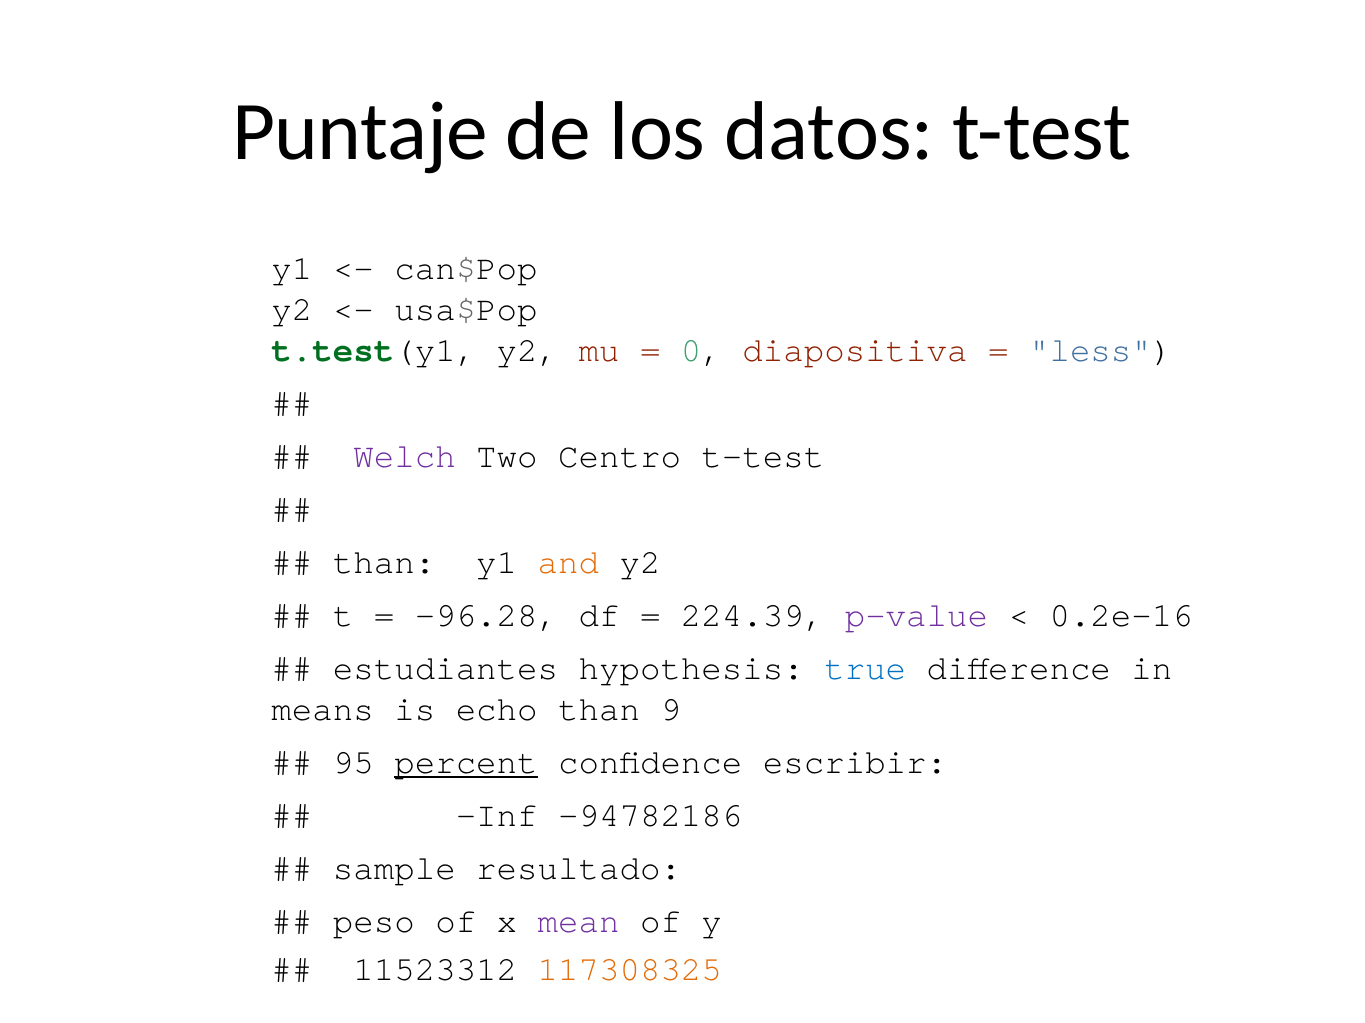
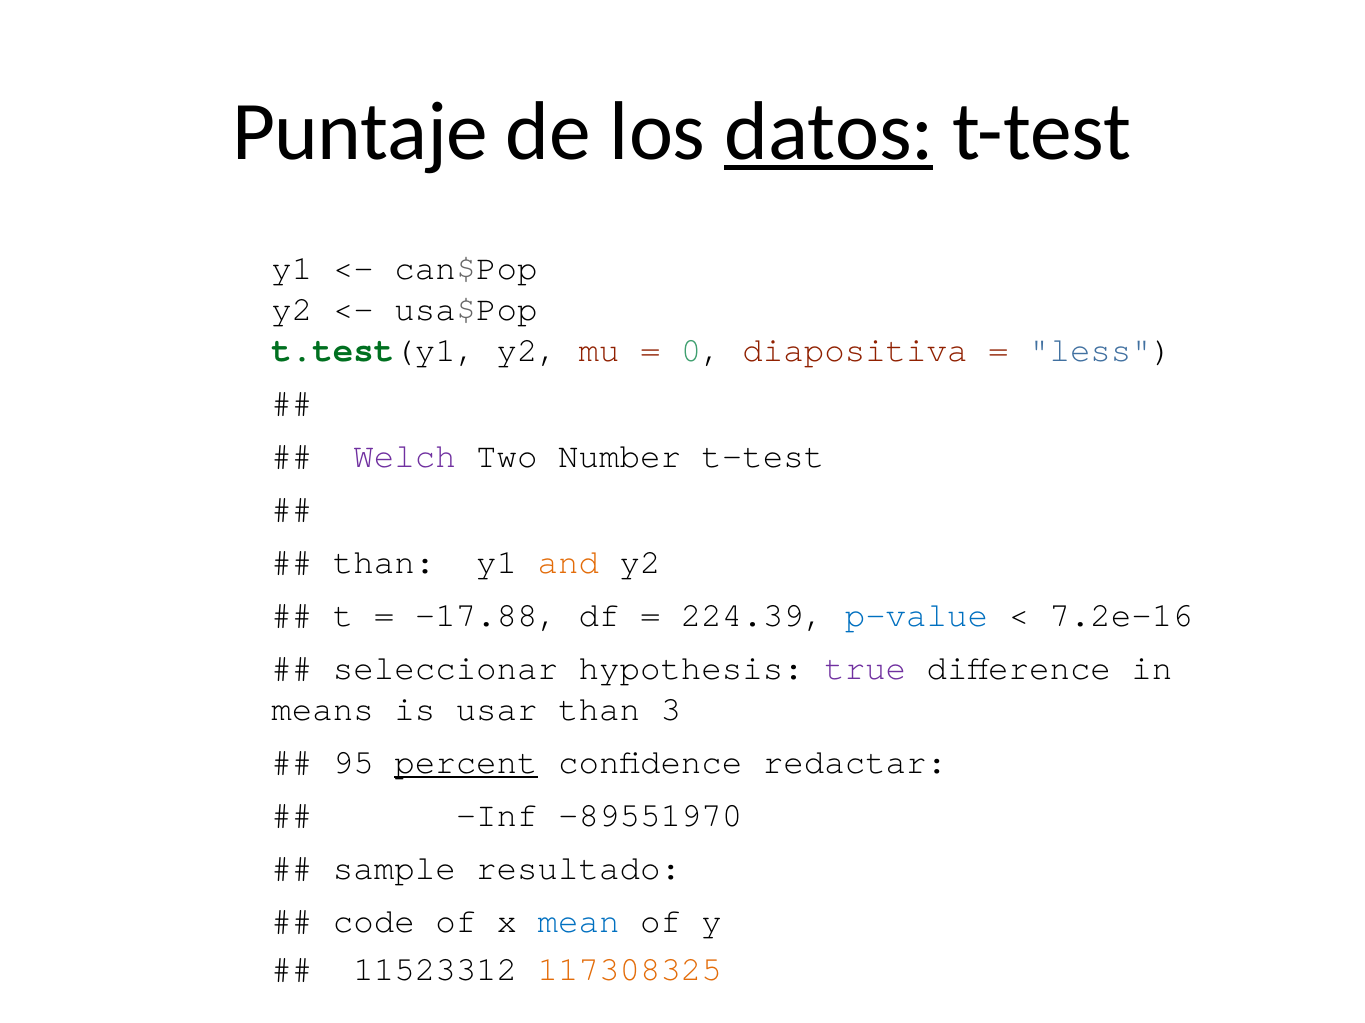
datos underline: none -> present
Centro: Centro -> Number
-96.28: -96.28 -> -17.88
p-value colour: purple -> blue
0.2e-16: 0.2e-16 -> 7.2e-16
estudiantes: estudiantes -> seleccionar
true colour: blue -> purple
echo: echo -> usar
9: 9 -> 3
escribir: escribir -> redactar
-94782186: -94782186 -> -89551970
peso: peso -> code
mean colour: purple -> blue
